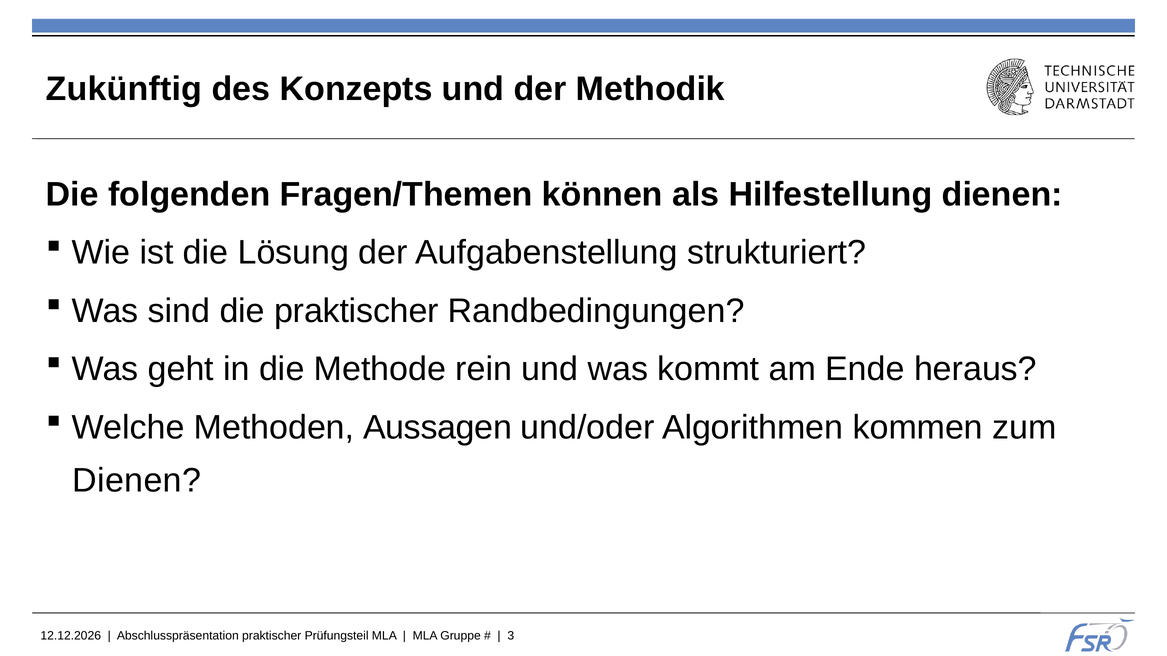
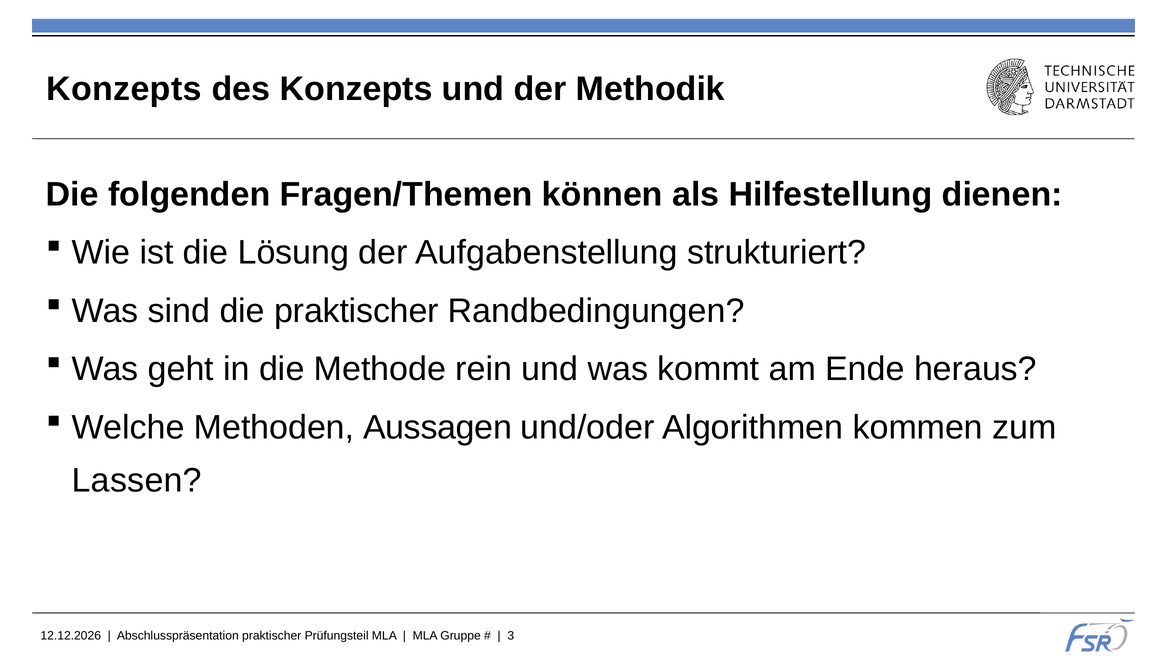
Zukünftig at (124, 89): Zukünftig -> Konzepts
Dienen at (137, 481): Dienen -> Lassen
